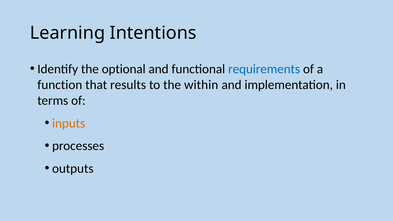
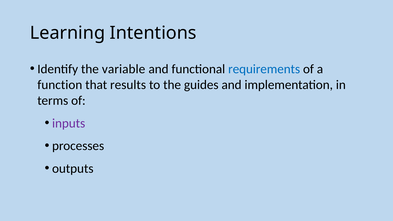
optional: optional -> variable
within: within -> guides
inputs colour: orange -> purple
